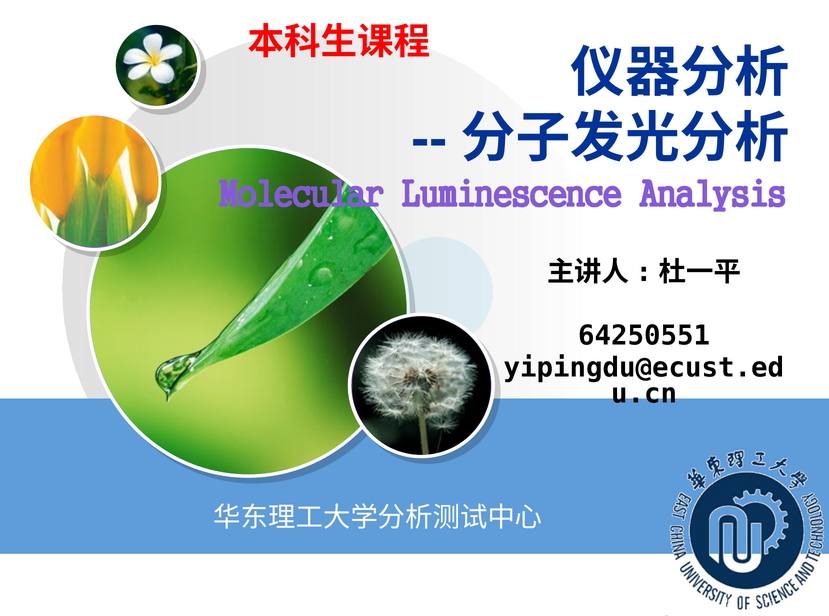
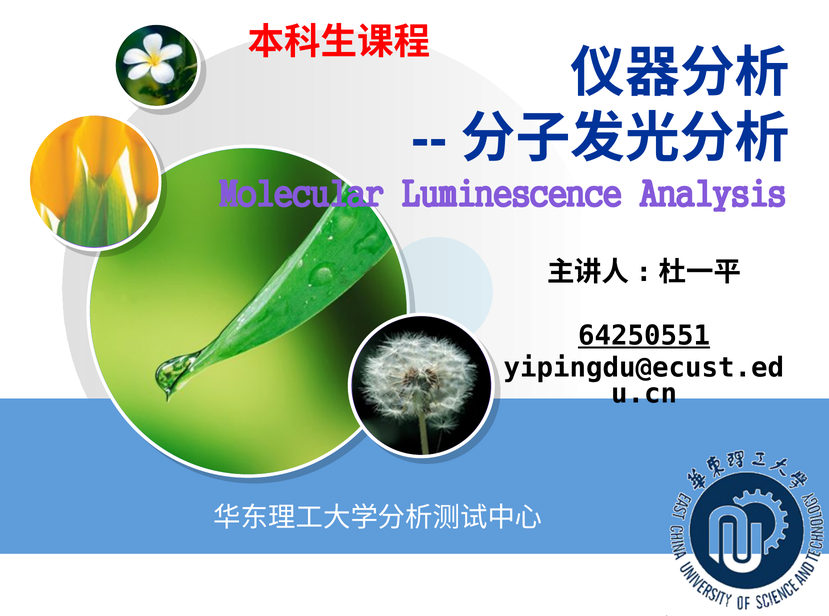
64250551 underline: none -> present
